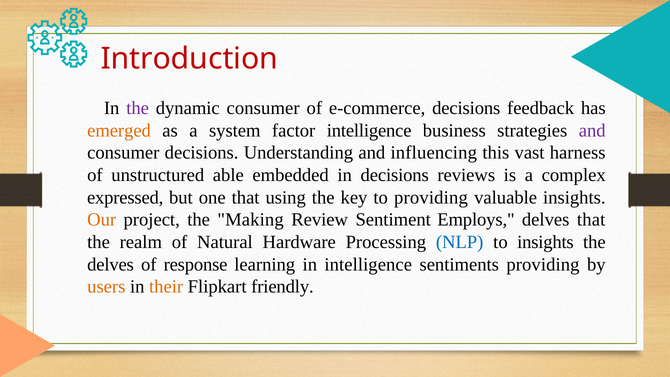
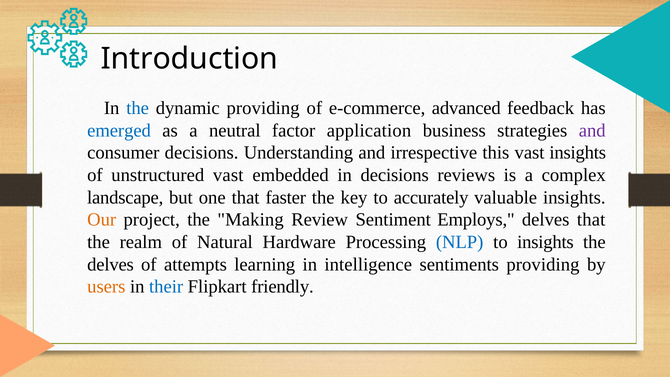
Introduction colour: red -> black
the at (138, 108) colour: purple -> blue
dynamic consumer: consumer -> providing
e-commerce decisions: decisions -> advanced
emerged colour: orange -> blue
system: system -> neutral
factor intelligence: intelligence -> application
influencing: influencing -> irrespective
vast harness: harness -> insights
unstructured able: able -> vast
expressed: expressed -> landscape
using: using -> faster
to providing: providing -> accurately
response: response -> attempts
their colour: orange -> blue
